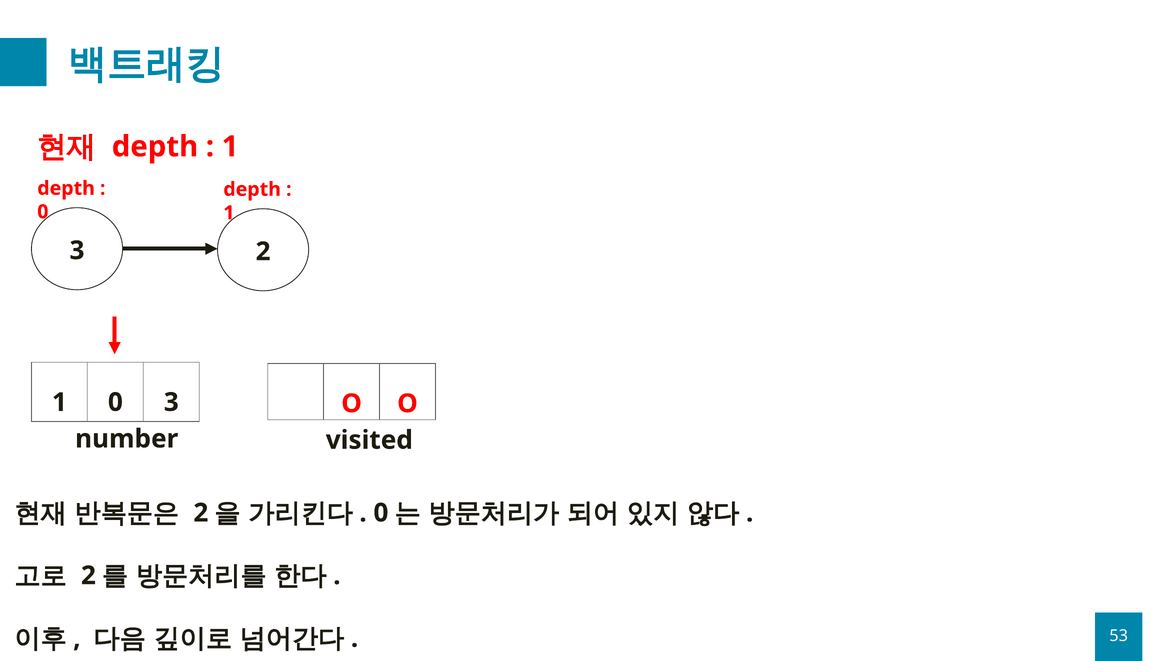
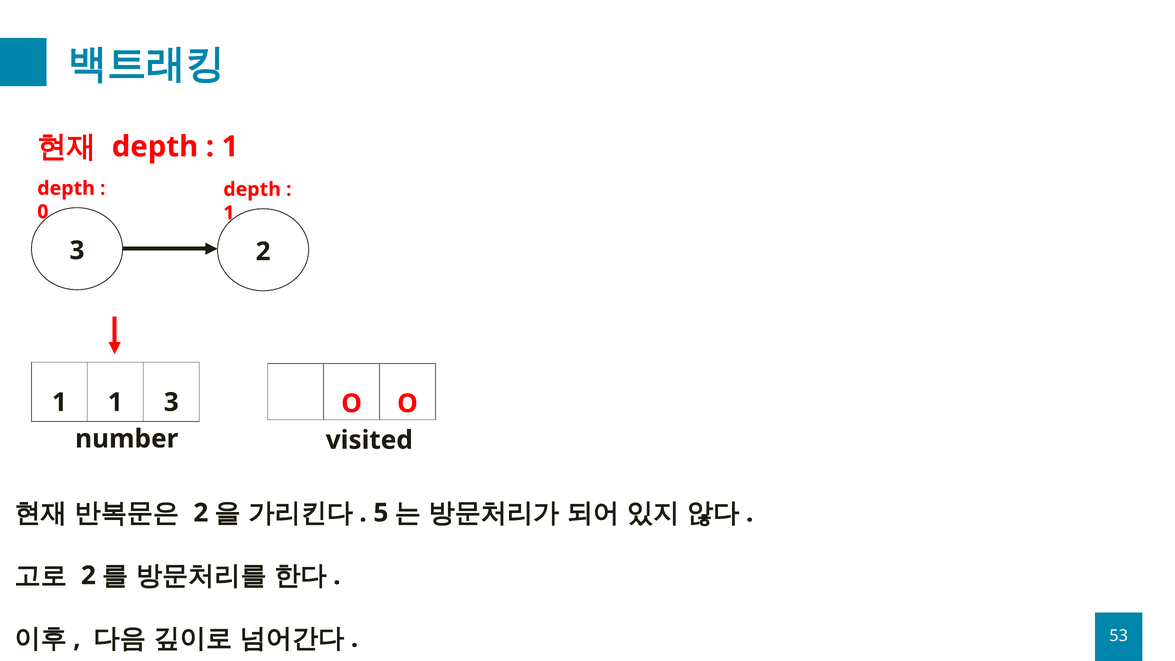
1 0: 0 -> 1
0 at (381, 513): 0 -> 5
